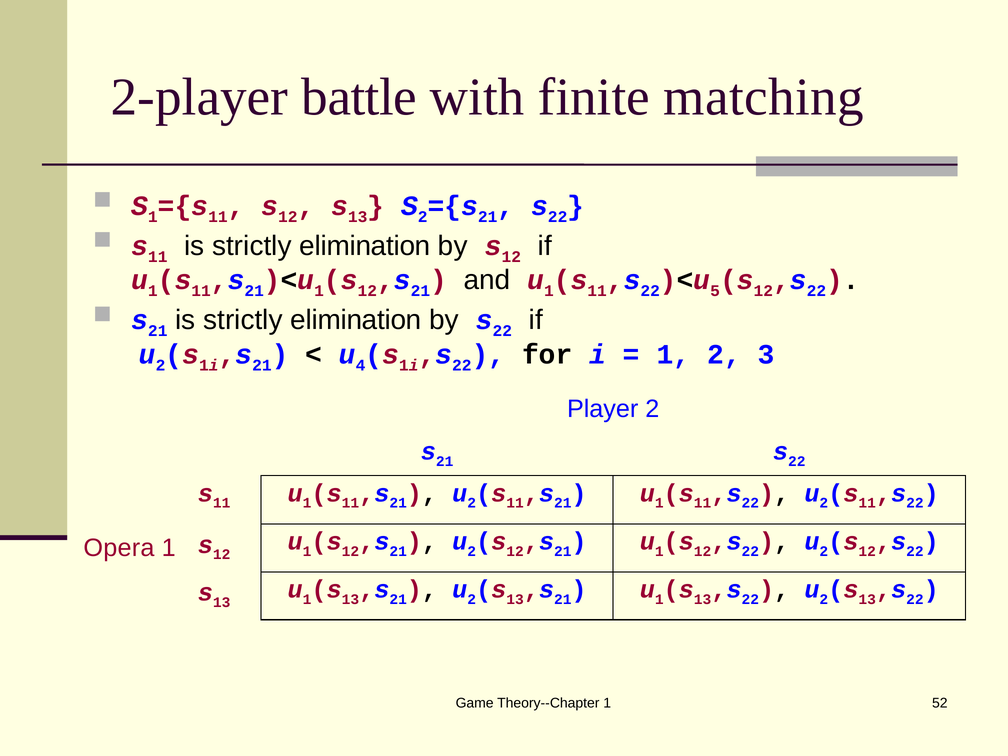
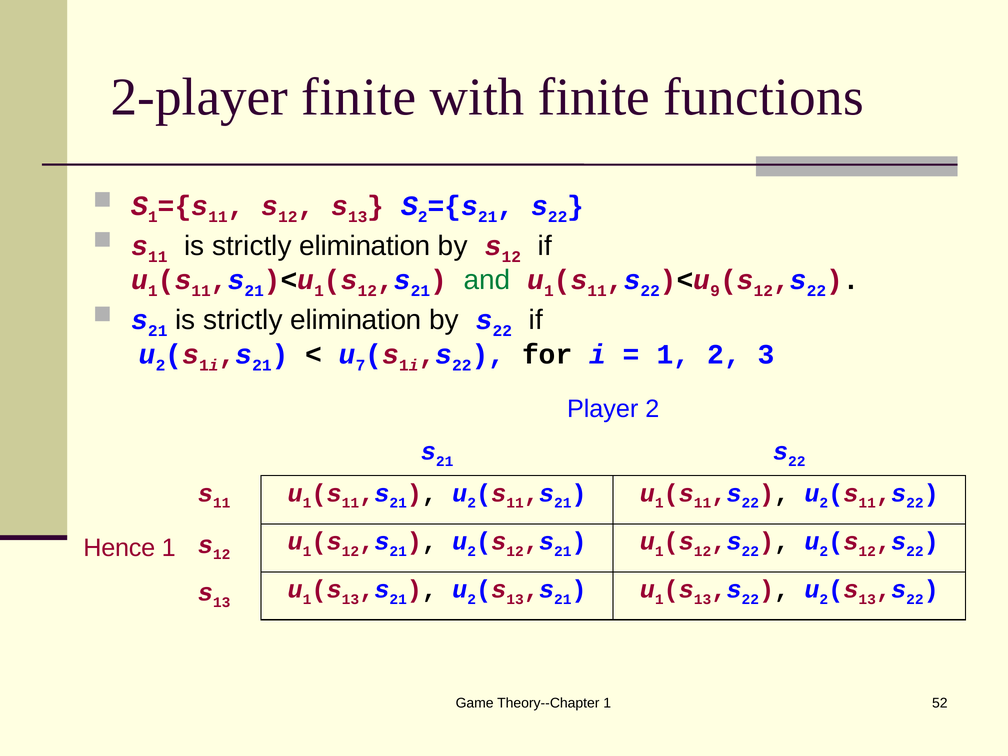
2-player battle: battle -> finite
matching: matching -> functions
and colour: black -> green
5: 5 -> 9
4: 4 -> 7
Opera: Opera -> Hence
